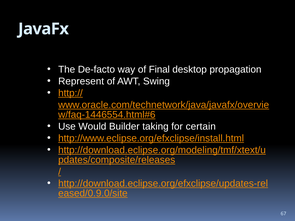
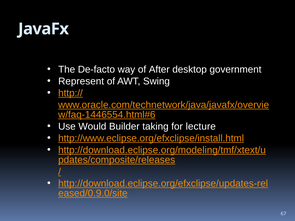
Final: Final -> After
propagation: propagation -> government
certain: certain -> lecture
